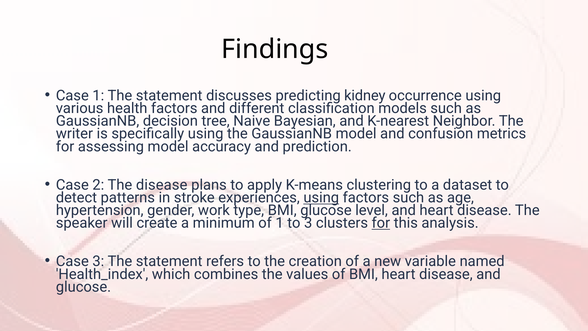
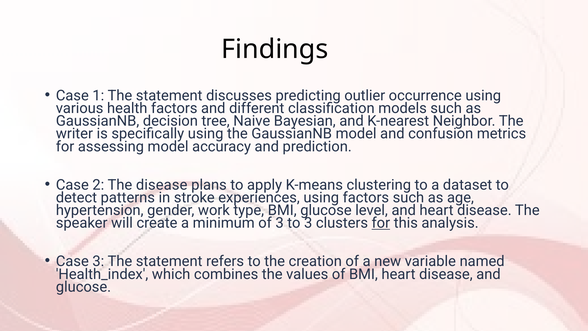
kidney: kidney -> outlier
using at (321, 197) underline: present -> none
of 1: 1 -> 3
